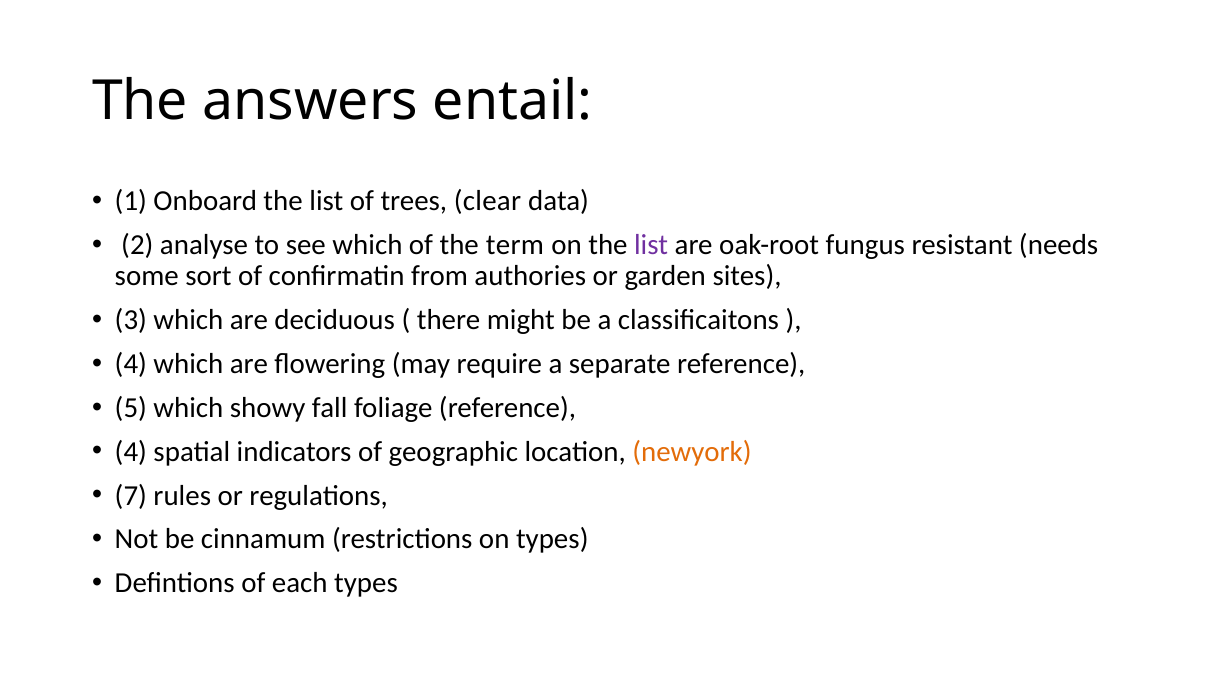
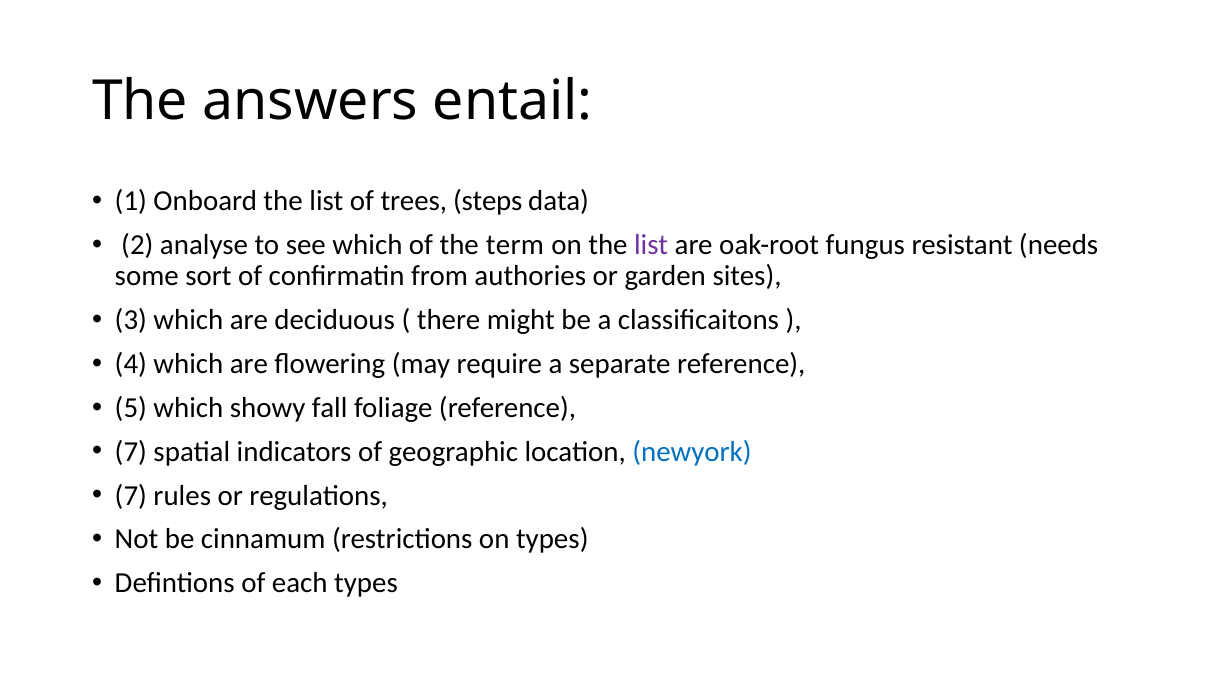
clear: clear -> steps
4 at (131, 451): 4 -> 7
newyork colour: orange -> blue
